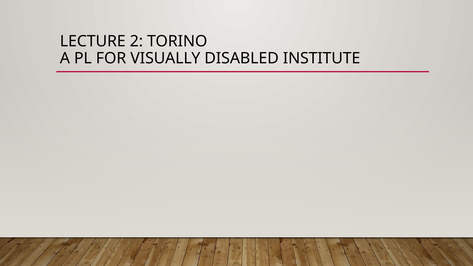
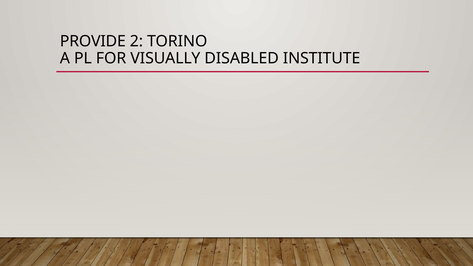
LECTURE: LECTURE -> PROVIDE
